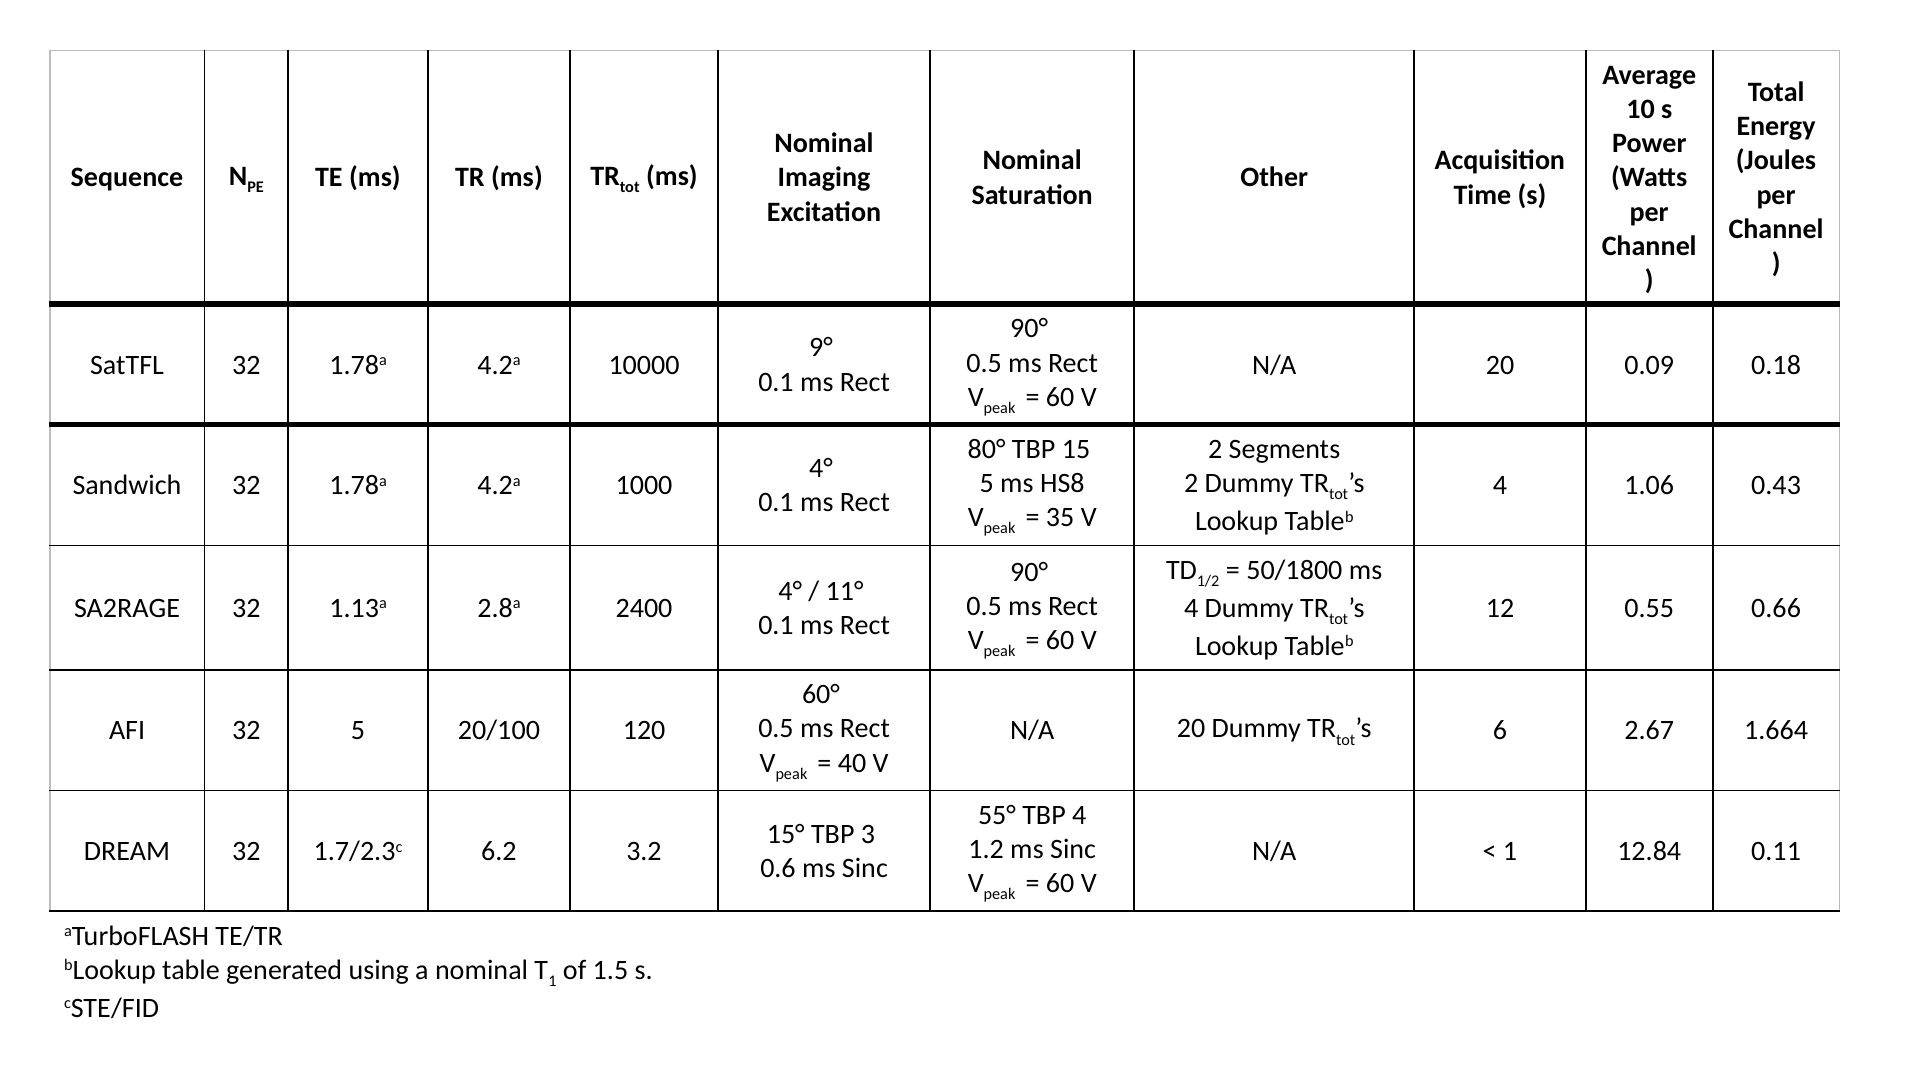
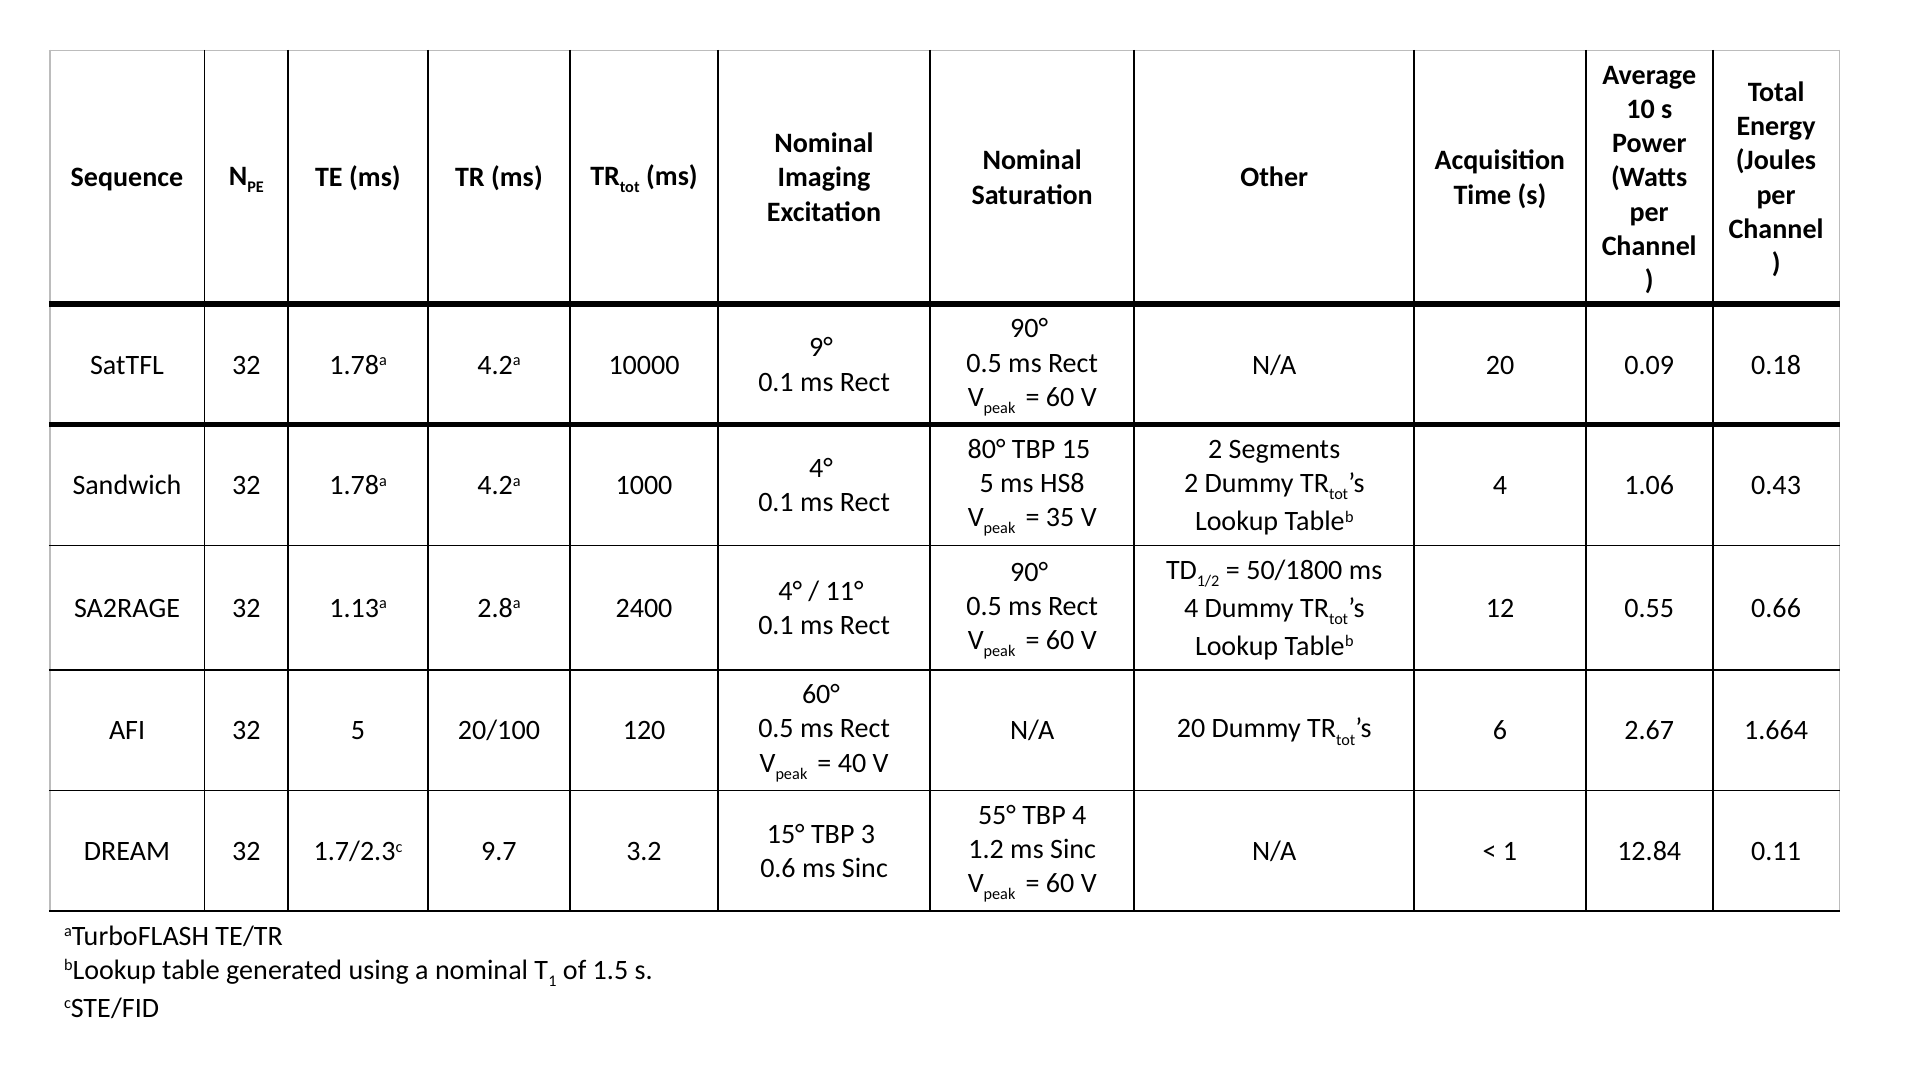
6.2: 6.2 -> 9.7
